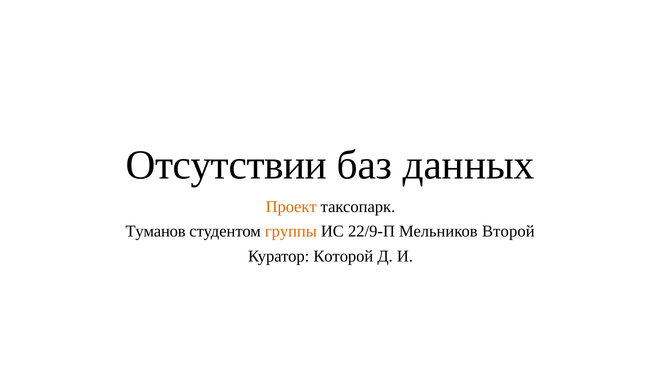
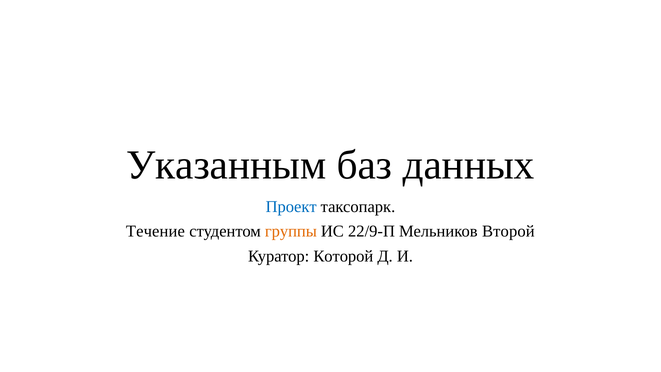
Отсутствии: Отсутствии -> Указанным
Проект colour: orange -> blue
Туманов: Туманов -> Течение
